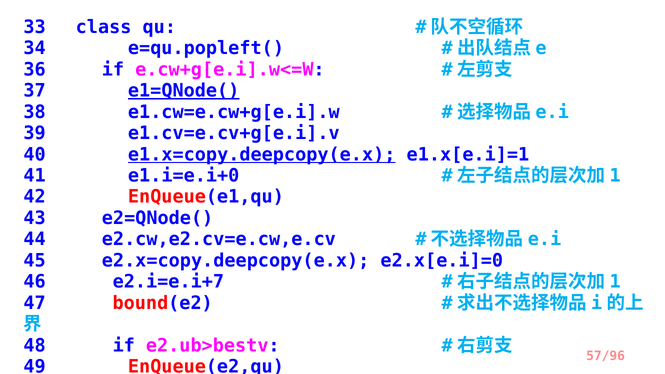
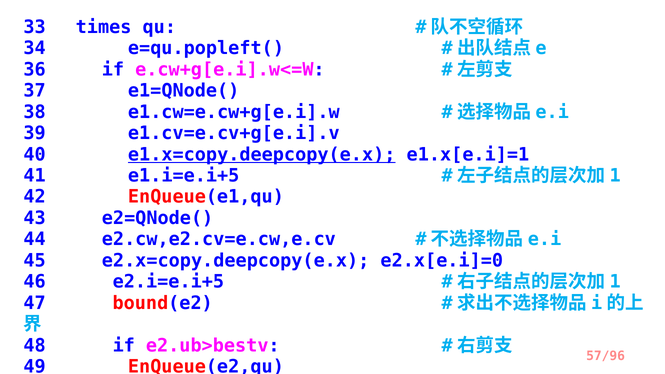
class: class -> times
e1=QNode( underline: present -> none
e1.i=e.i+0: e1.i=e.i+0 -> e1.i=e.i+5
e2.i=e.i+7: e2.i=e.i+7 -> e2.i=e.i+5
